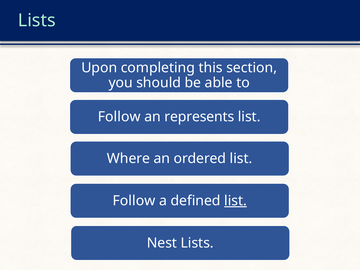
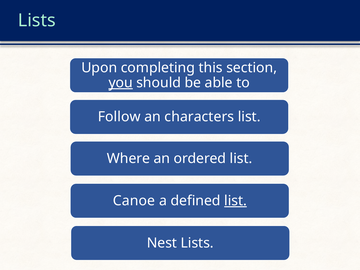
you underline: none -> present
represents: represents -> characters
Follow at (134, 201): Follow -> Canoe
